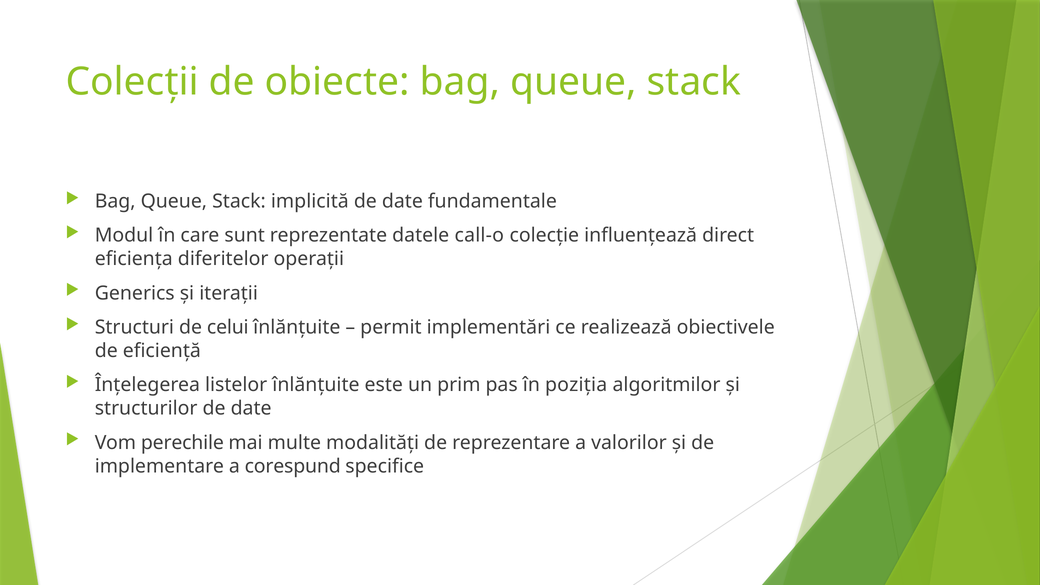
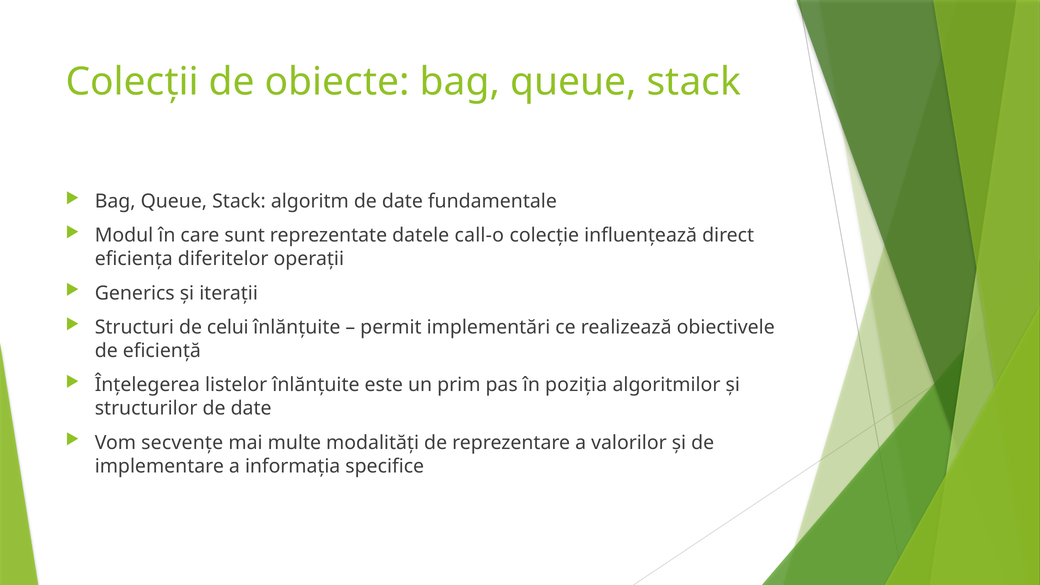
implicită: implicită -> algoritm
perechile: perechile -> secvențe
corespund: corespund -> informația
